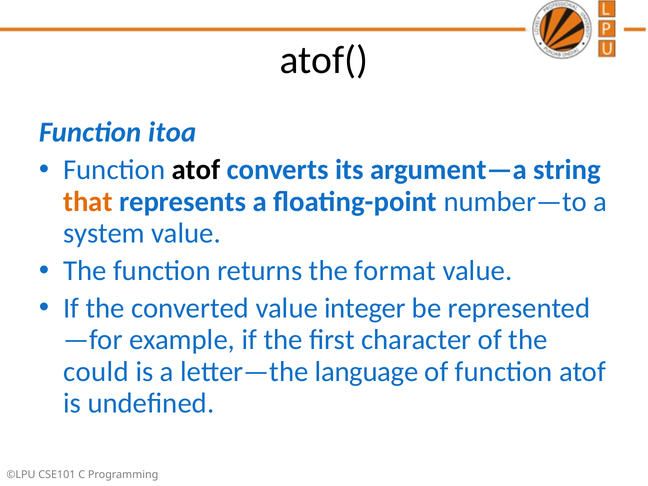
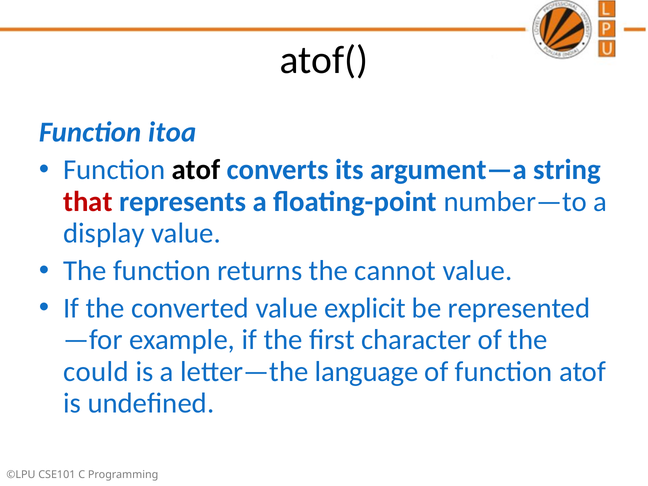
that colour: orange -> red
system: system -> display
format: format -> cannot
integer: integer -> explicit
